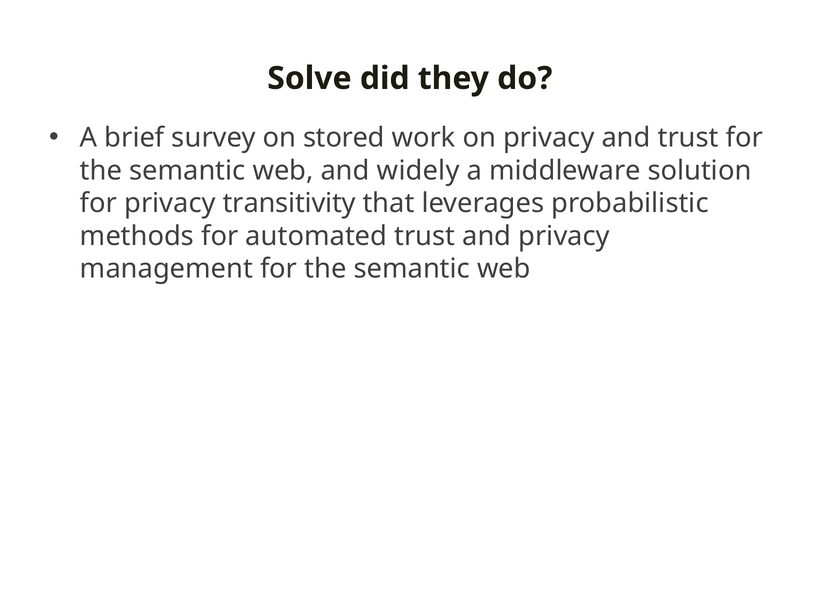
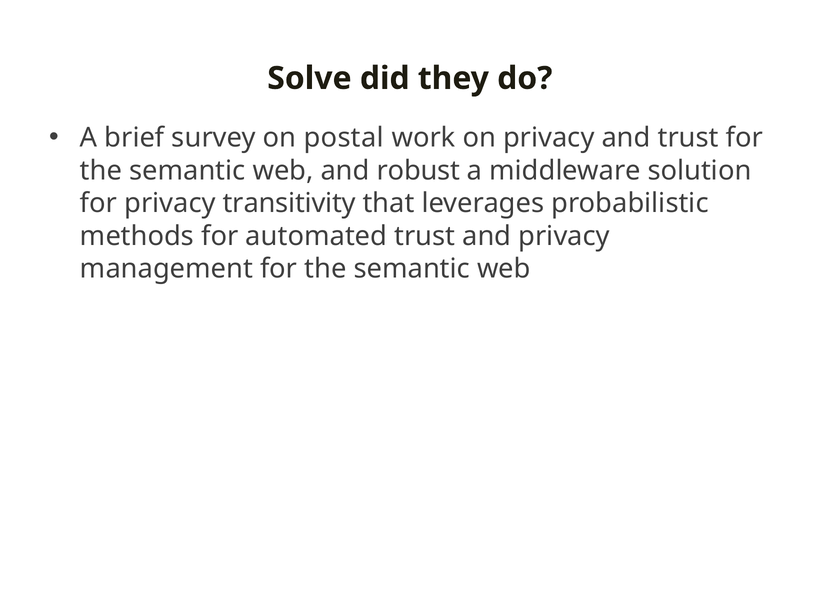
stored: stored -> postal
widely: widely -> robust
